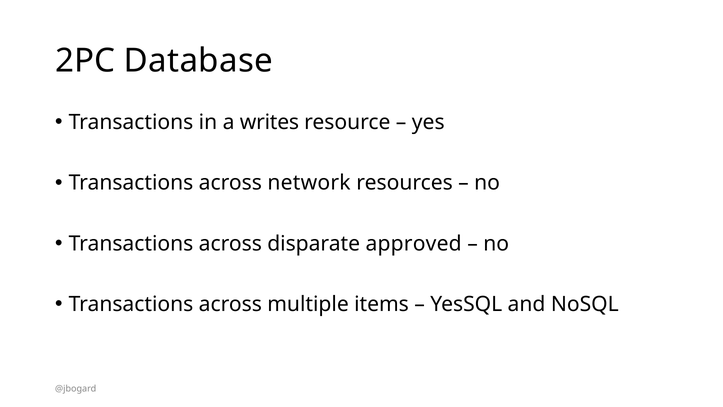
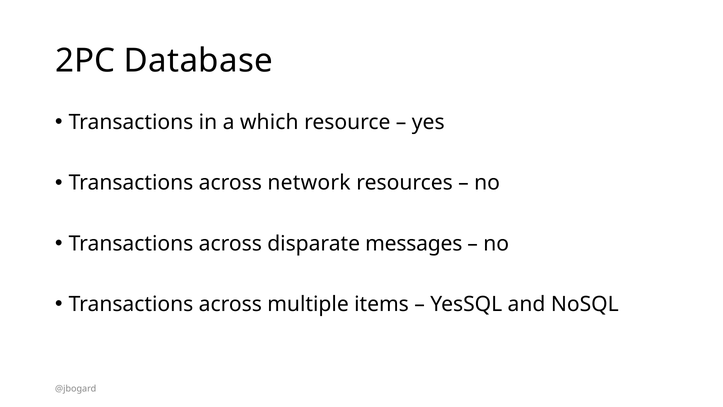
writes: writes -> which
approved: approved -> messages
